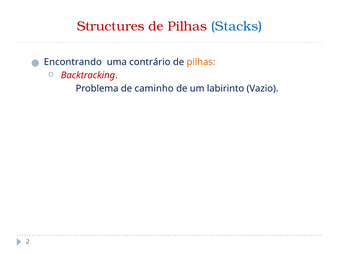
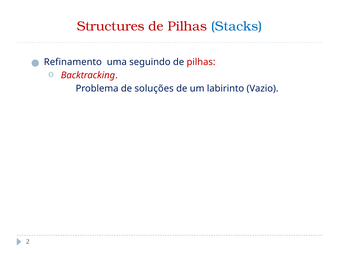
Encontrando: Encontrando -> Refinamento
contrário: contrário -> seguindo
pilhas at (201, 62) colour: orange -> red
caminho: caminho -> soluções
